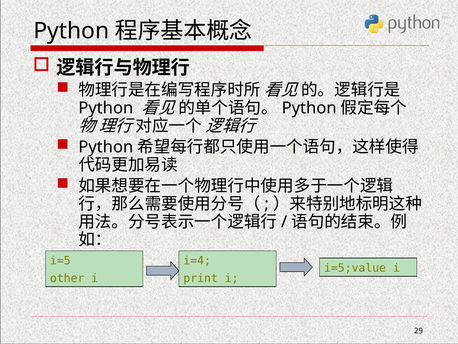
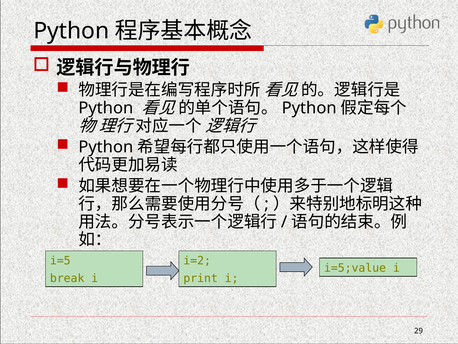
i=4: i=4 -> i=2
other: other -> break
